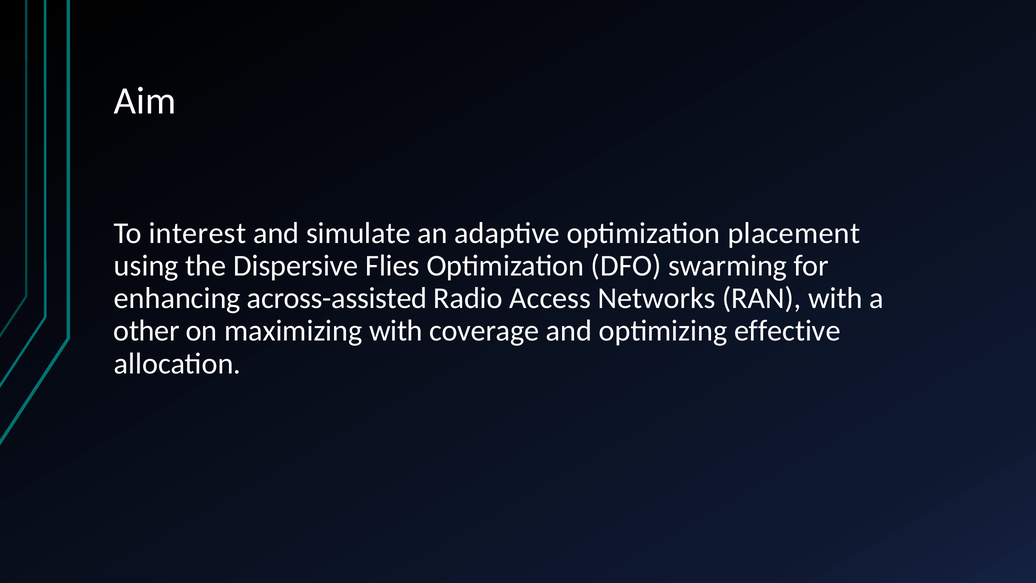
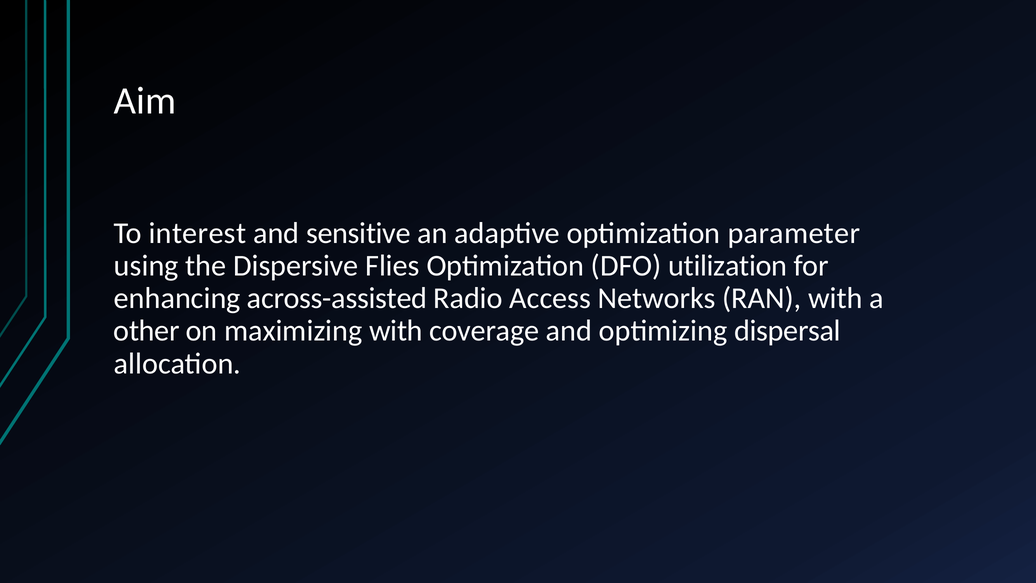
simulate: simulate -> sensitive
placement: placement -> parameter
swarming: swarming -> utilization
effective: effective -> dispersal
